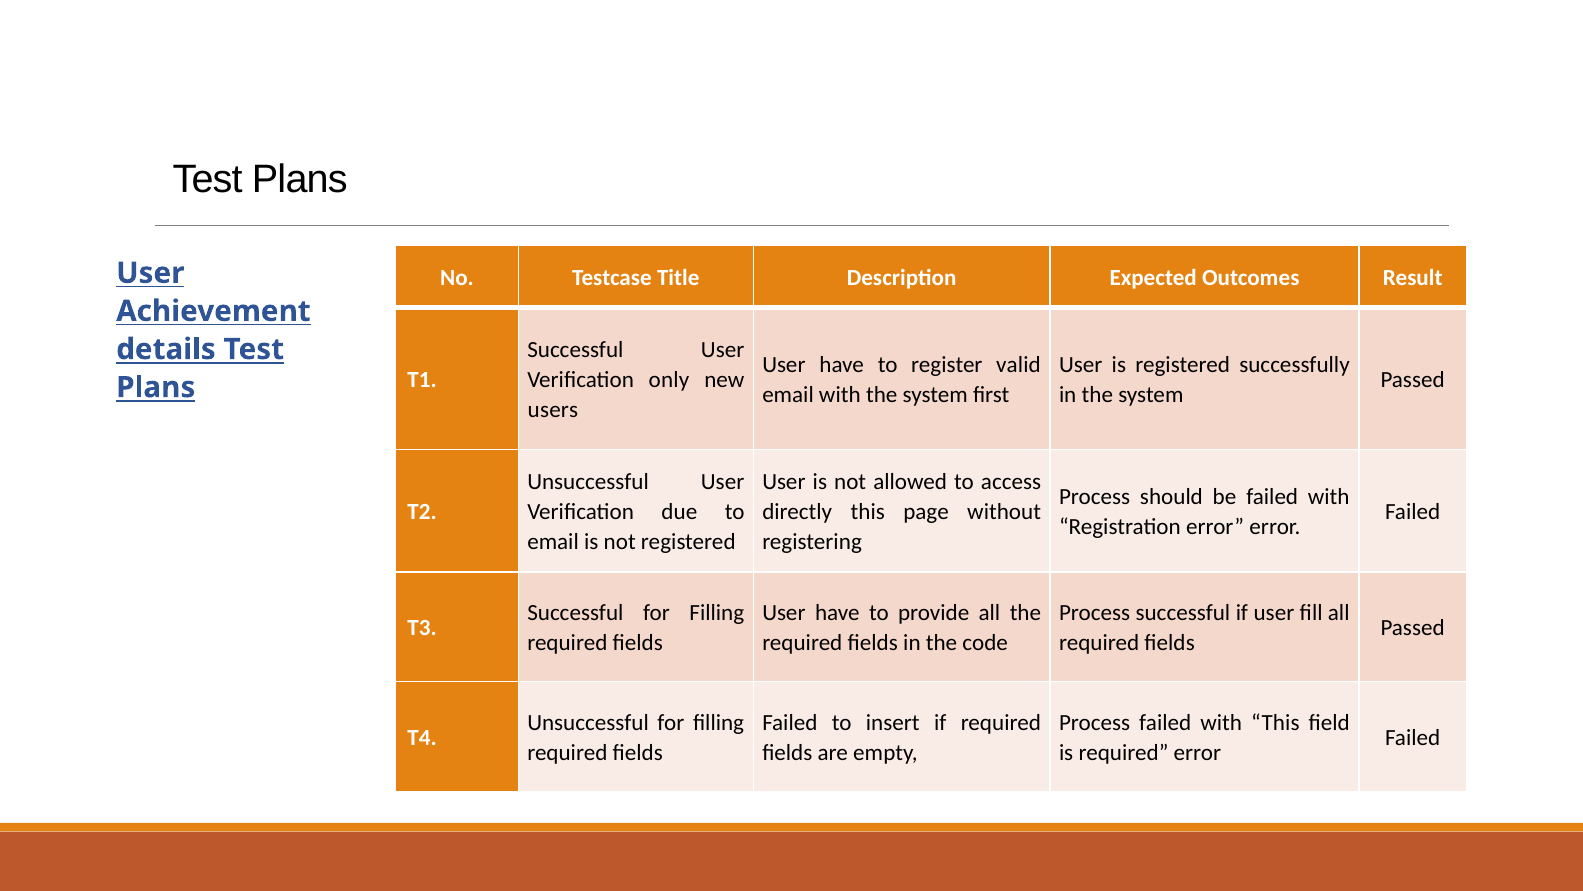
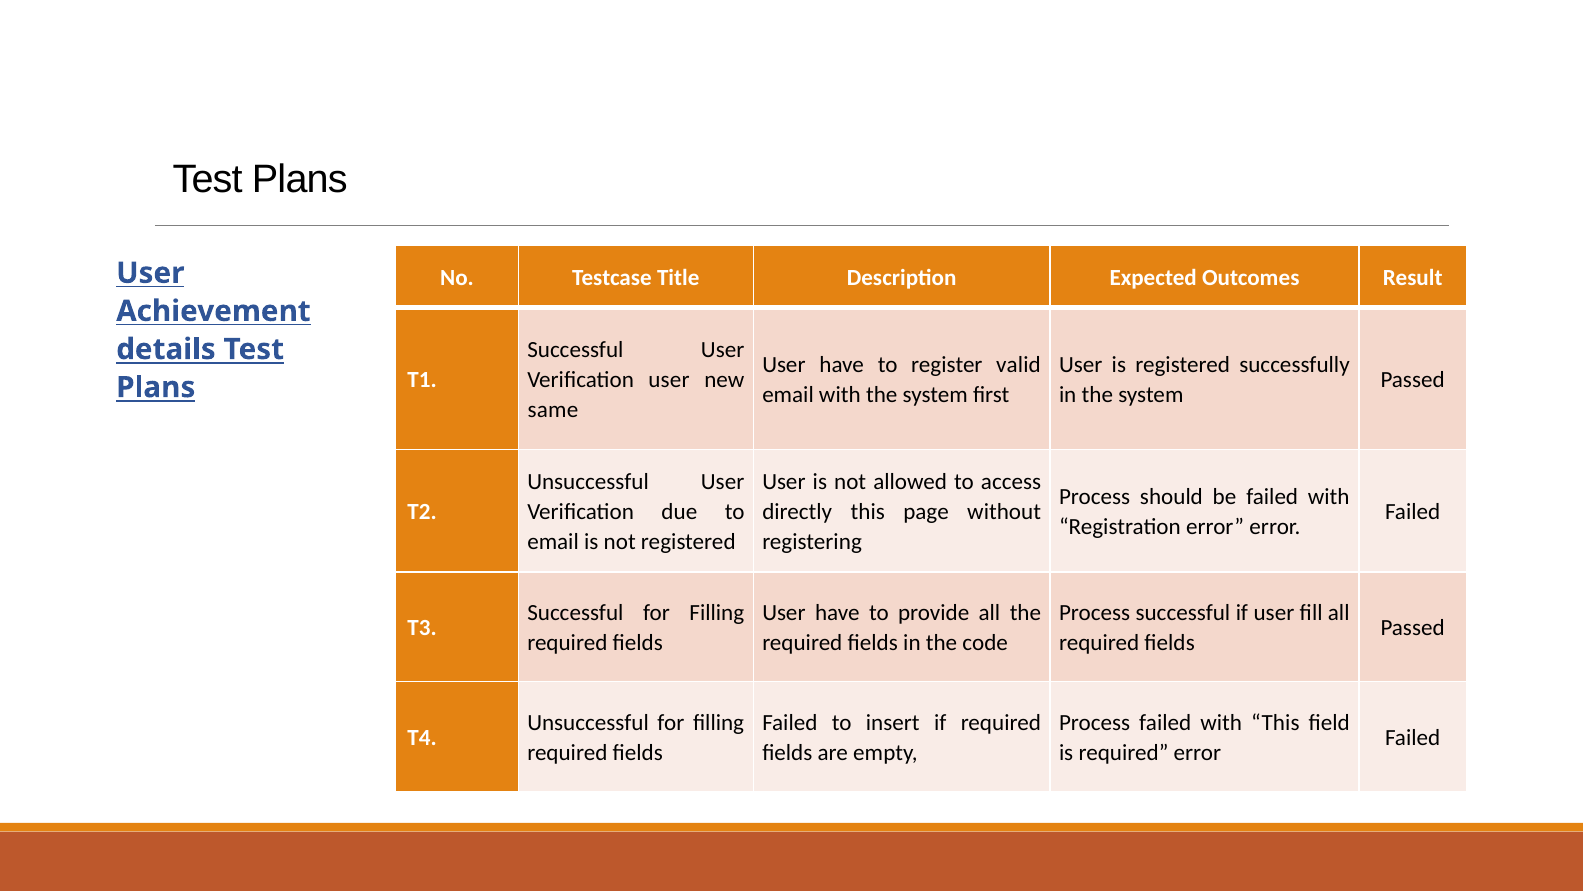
Verification only: only -> user
users: users -> same
